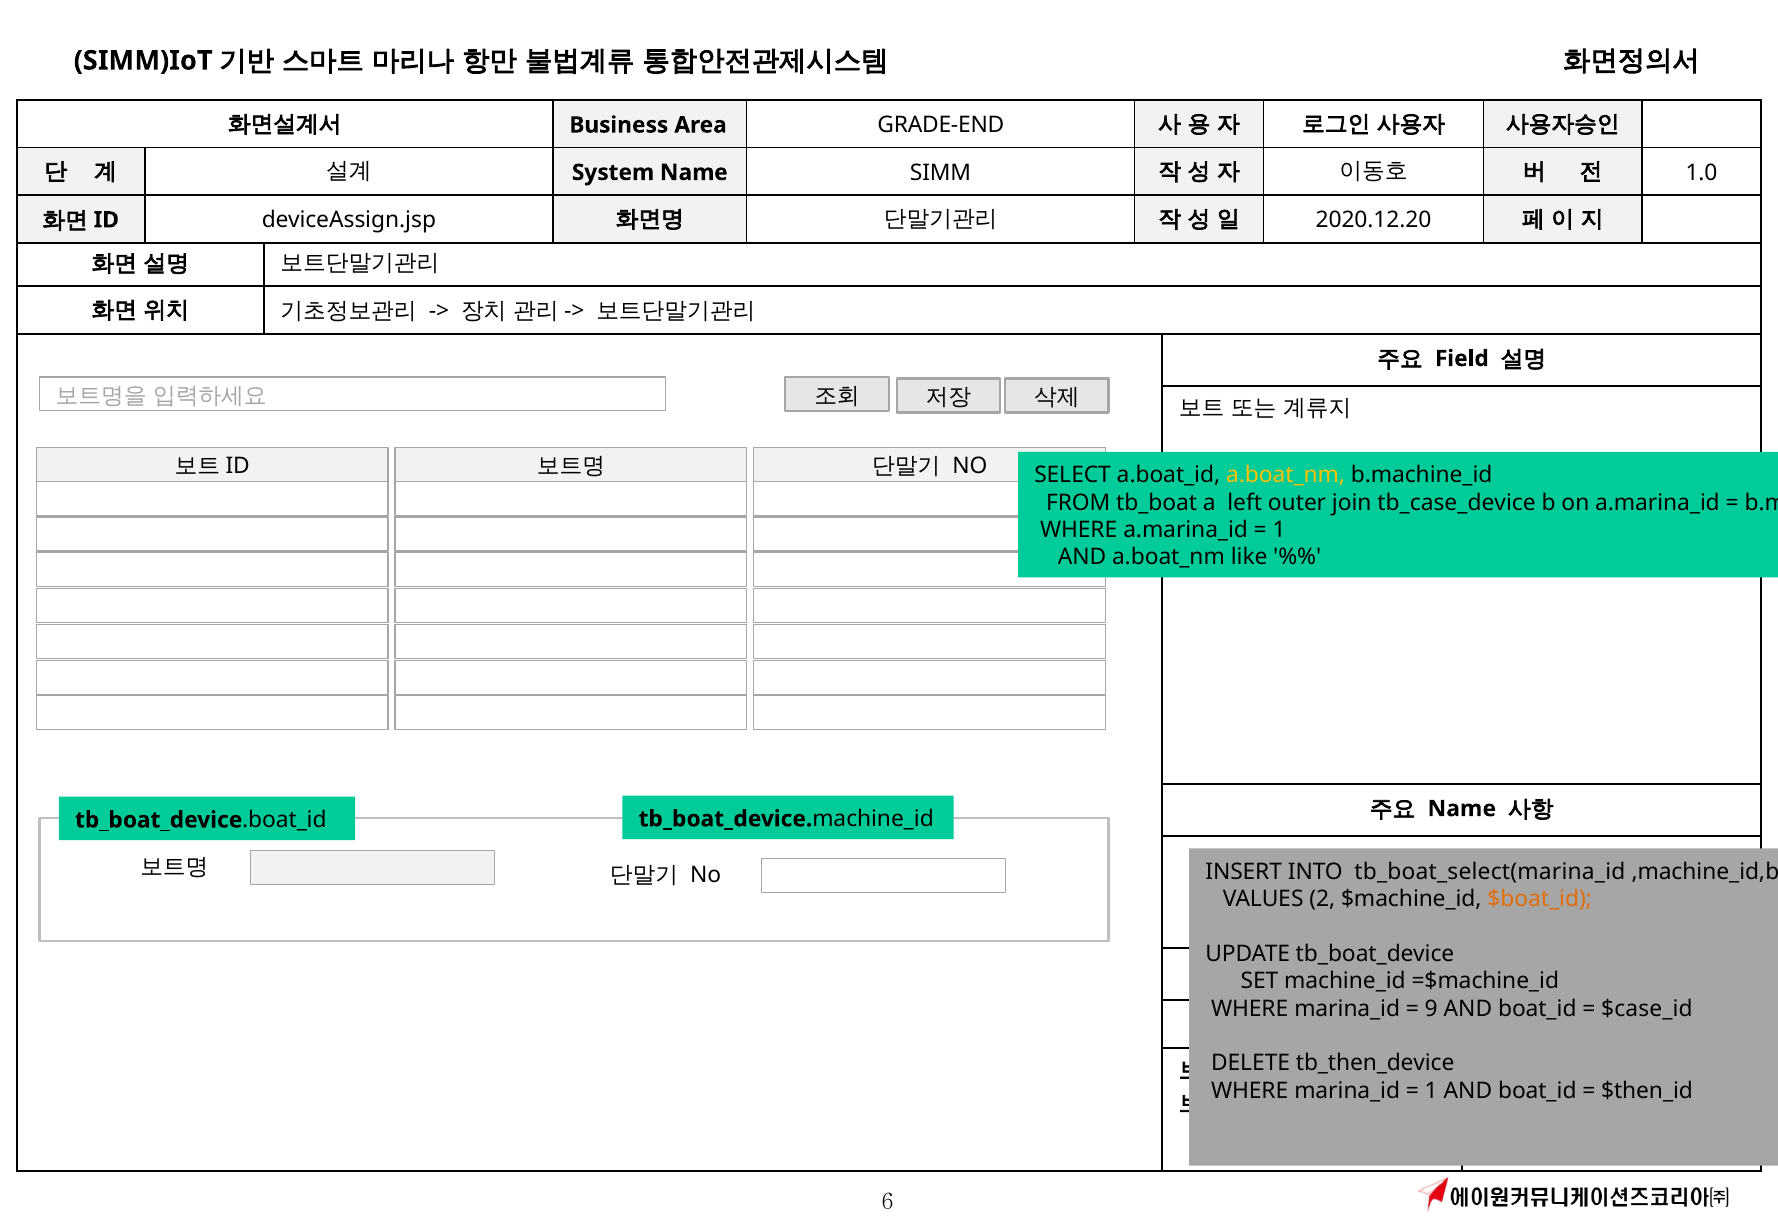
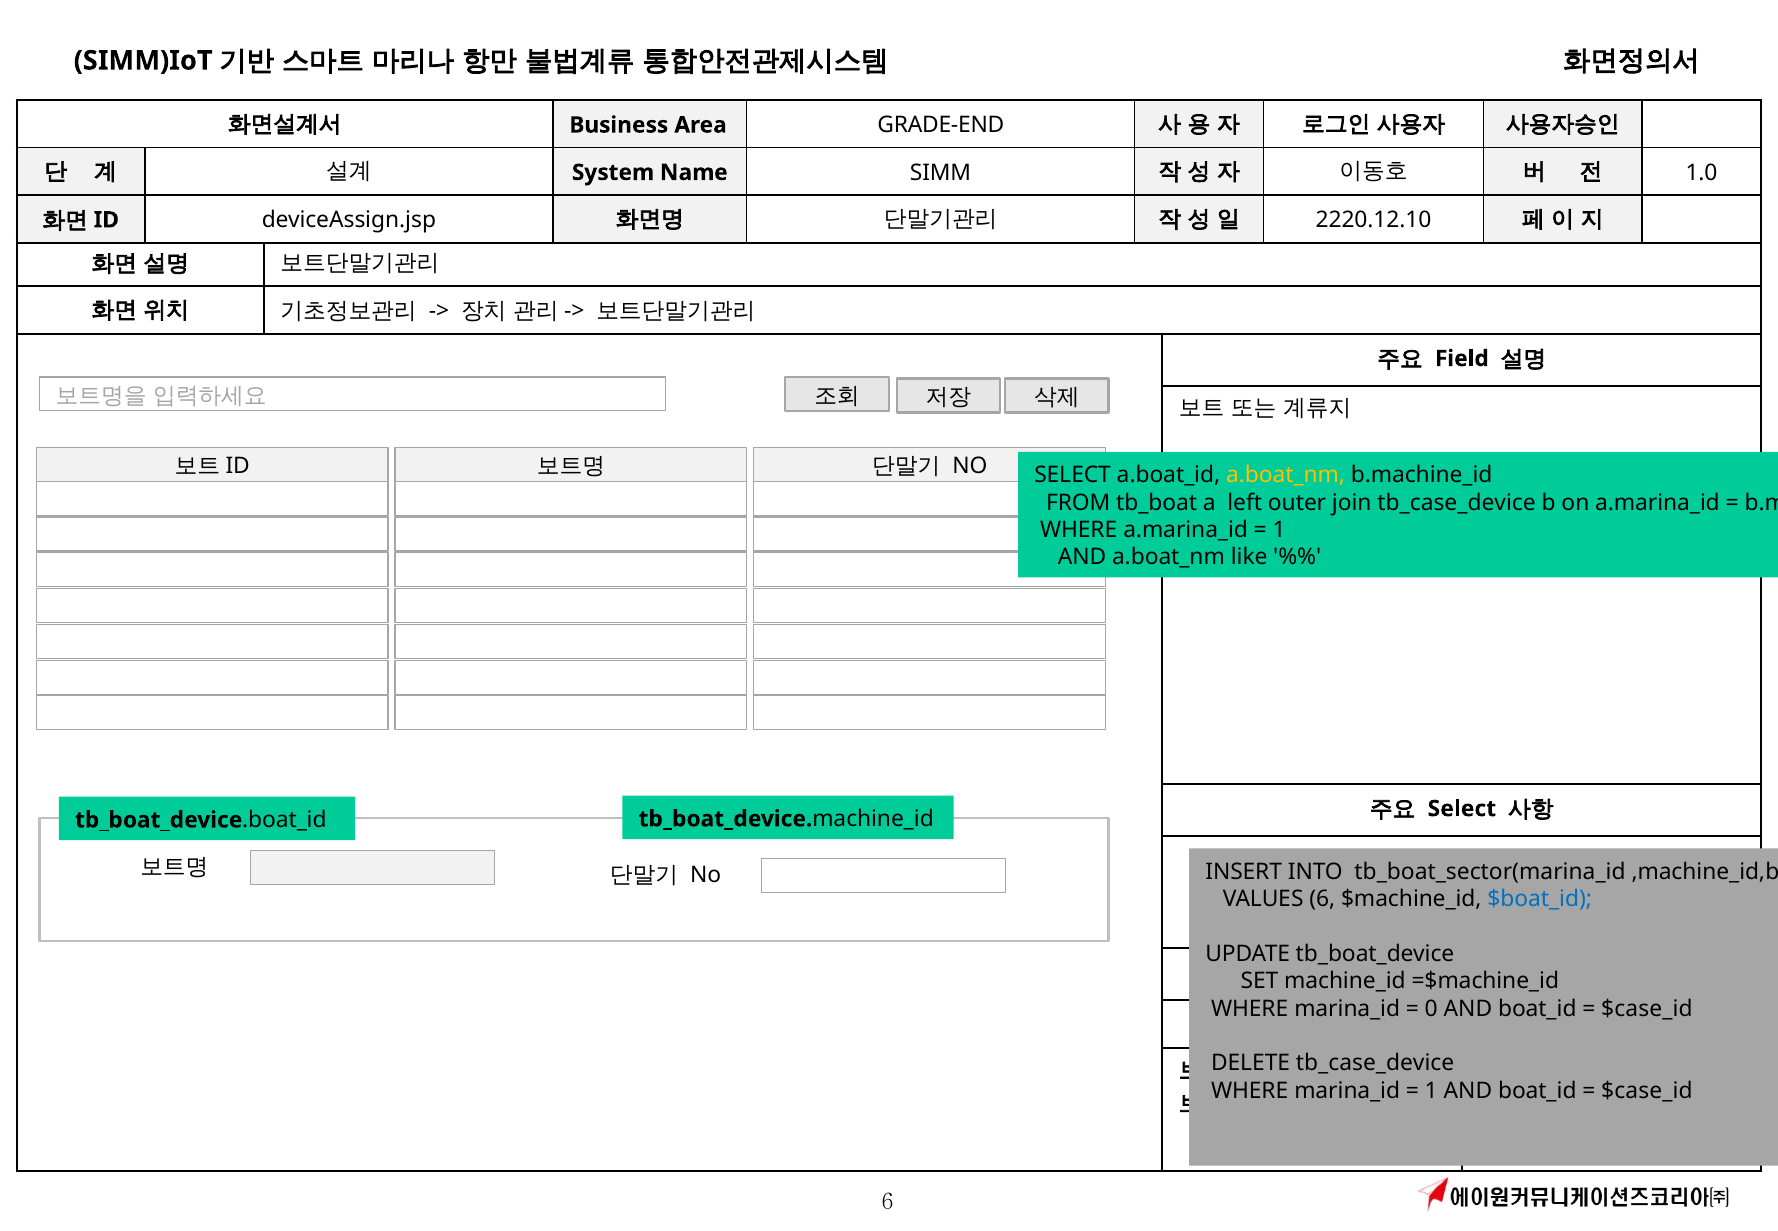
2020.12.20: 2020.12.20 -> 2220.12.10
Name at (1462, 809): Name -> Select
tb_boat_select(marina_id: tb_boat_select(marina_id -> tb_boat_sector(marina_id
VALUES 2: 2 -> 6
$boat_id colour: orange -> blue
9: 9 -> 0
tb_then_device at (1375, 1063): tb_then_device -> tb_case_device
$then_id at (1647, 1091): $then_id -> $case_id
